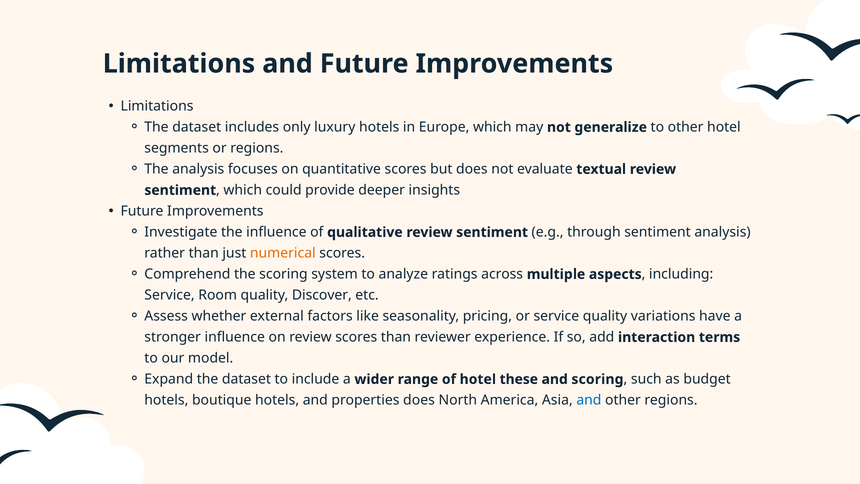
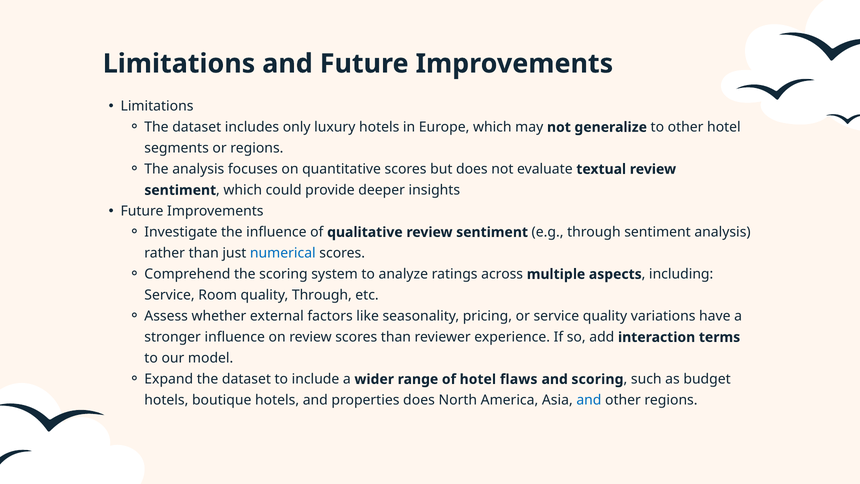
numerical colour: orange -> blue
quality Discover: Discover -> Through
these: these -> flaws
